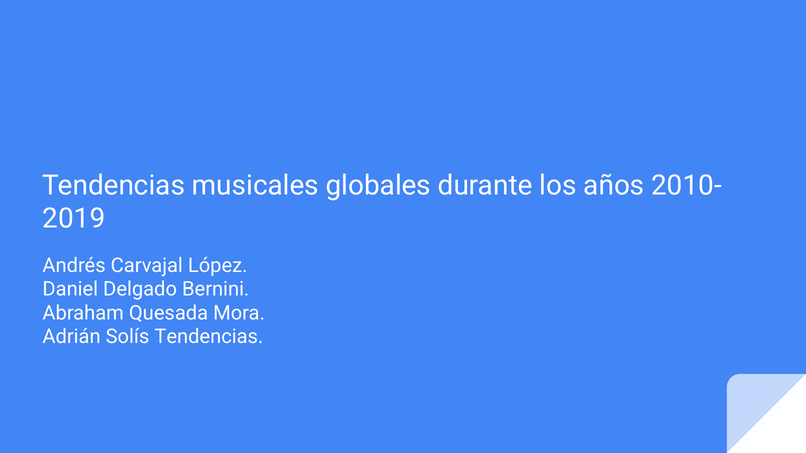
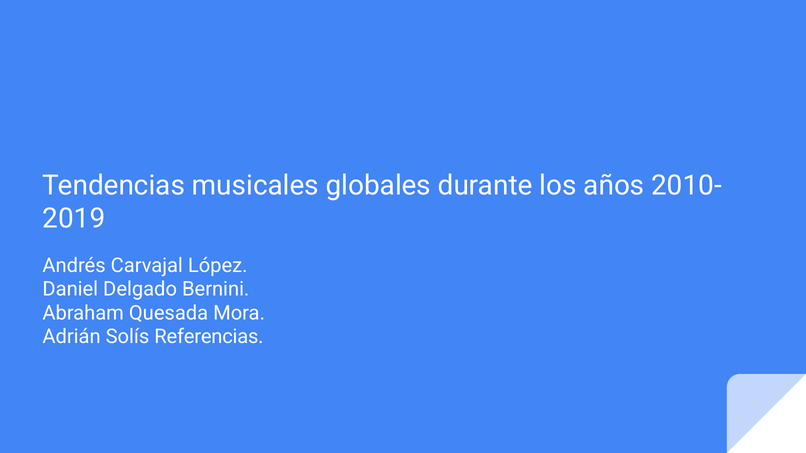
Solís Tendencias: Tendencias -> Referencias
